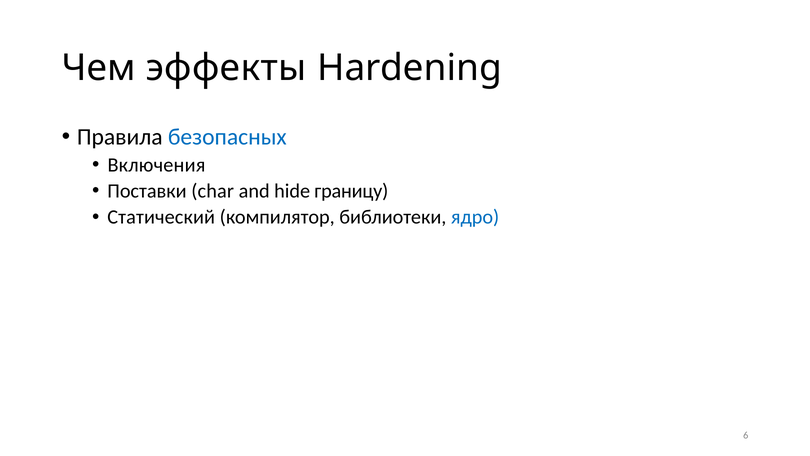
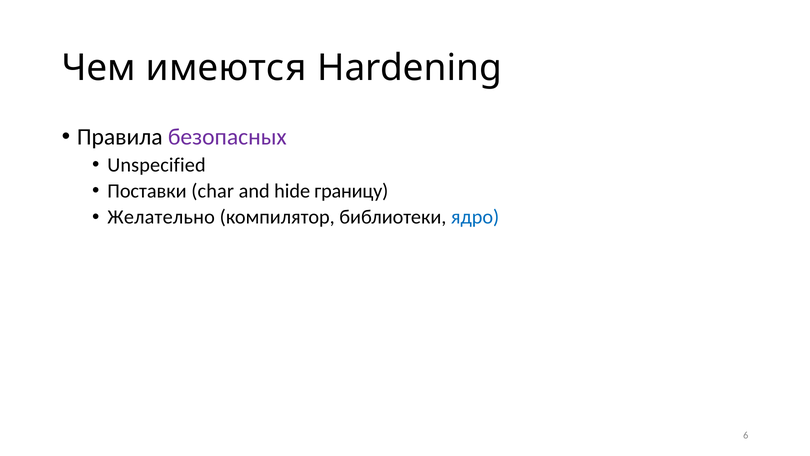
эффекты: эффекты -> имеются
безопасных colour: blue -> purple
Включения: Включения -> Unspecified
Cтатический: Cтатический -> Желательно
